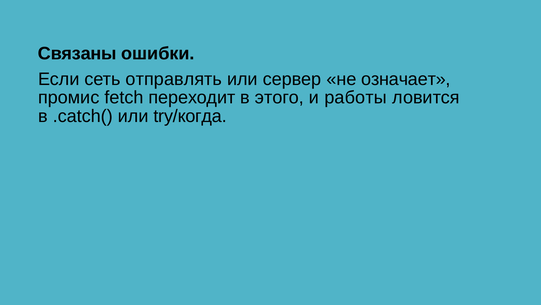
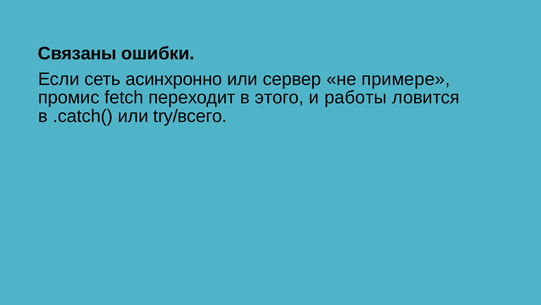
отправлять: отправлять -> асинхронно
означает: означает -> примере
try/когда: try/когда -> try/всего
